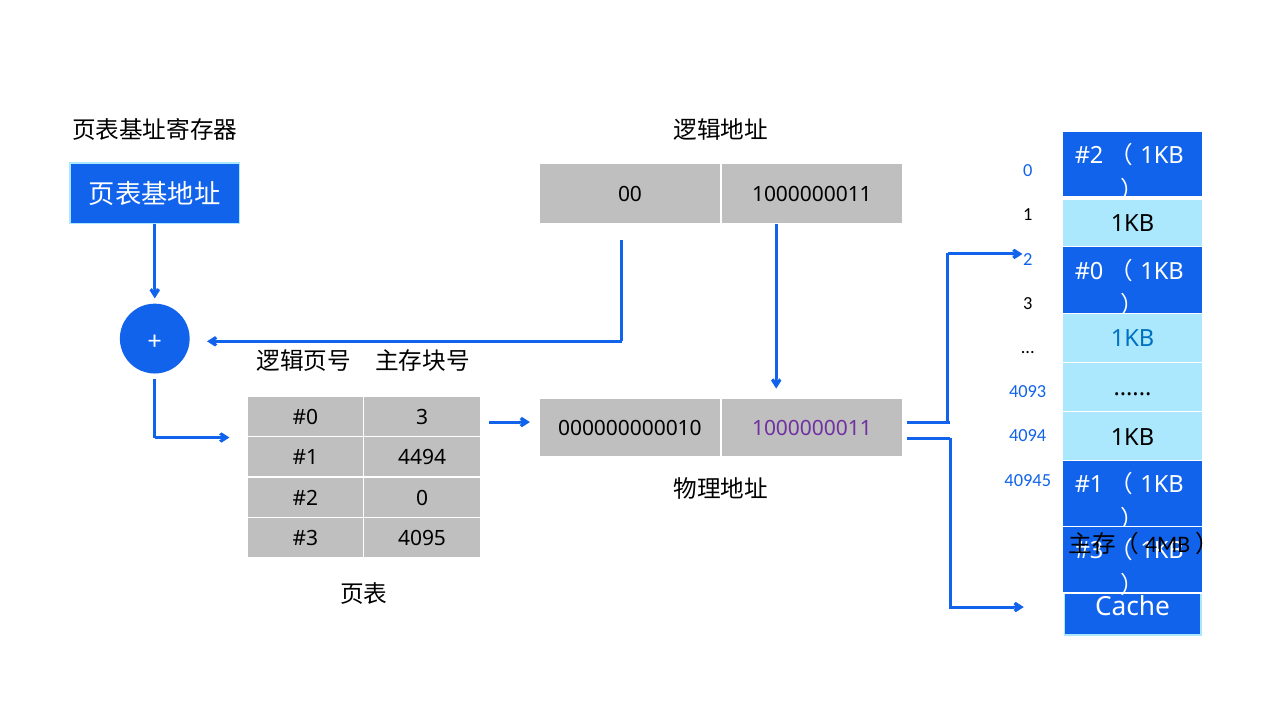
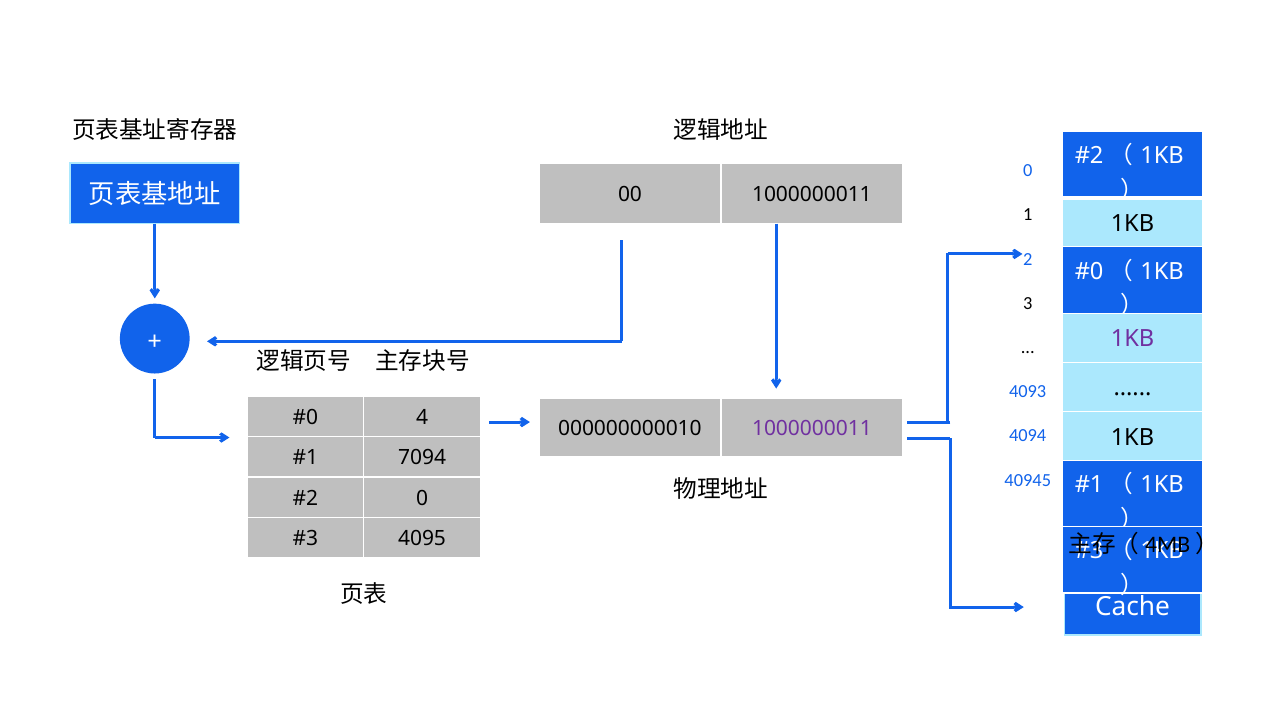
1KB at (1133, 339) colour: blue -> purple
3 at (422, 417): 3 -> 4
4494: 4494 -> 7094
